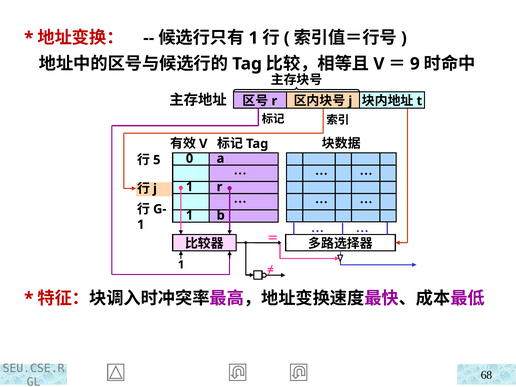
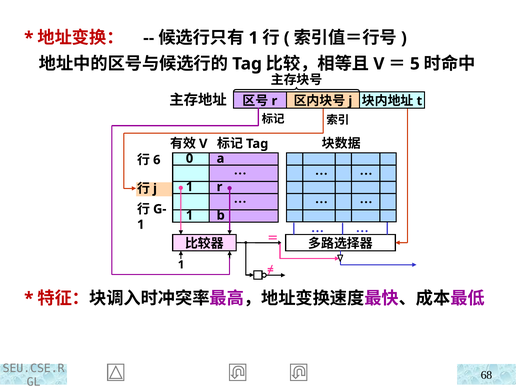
9: 9 -> 5
5: 5 -> 6
